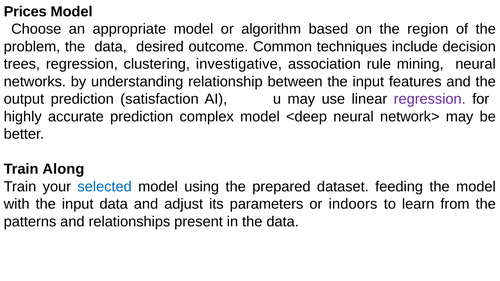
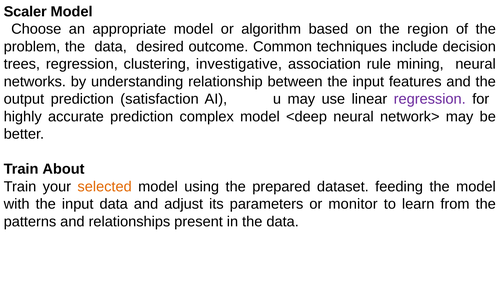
Prices: Prices -> Scaler
Along: Along -> About
selected colour: blue -> orange
indoors: indoors -> monitor
